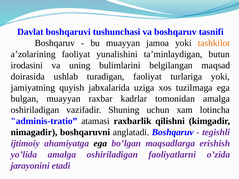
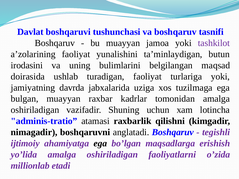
tashkilot colour: orange -> purple
quyish: quyish -> davrda
jarayonini: jarayonini -> millionlab
